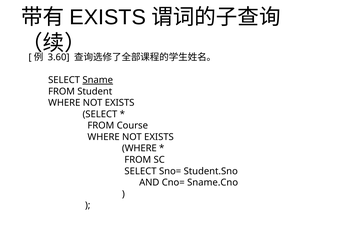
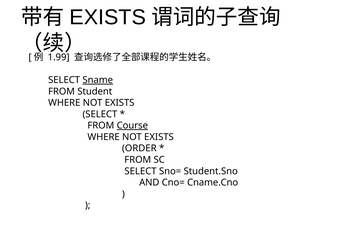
3.60: 3.60 -> 1.99
Course underline: none -> present
WHERE at (139, 148): WHERE -> ORDER
Sname.Cno: Sname.Cno -> Cname.Cno
